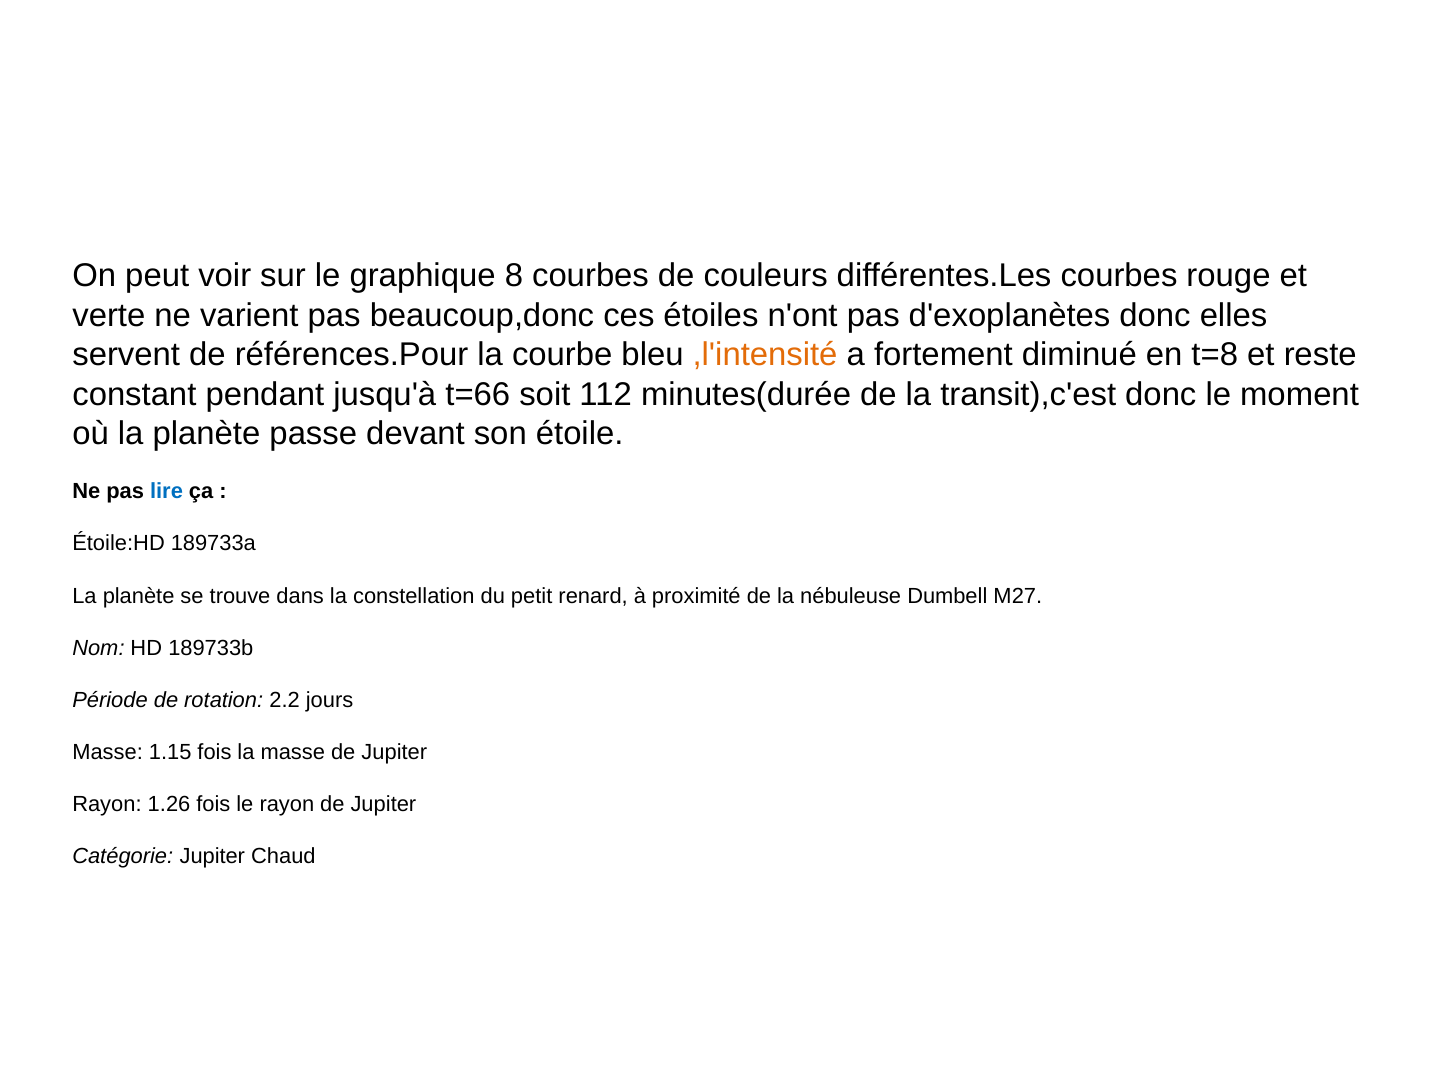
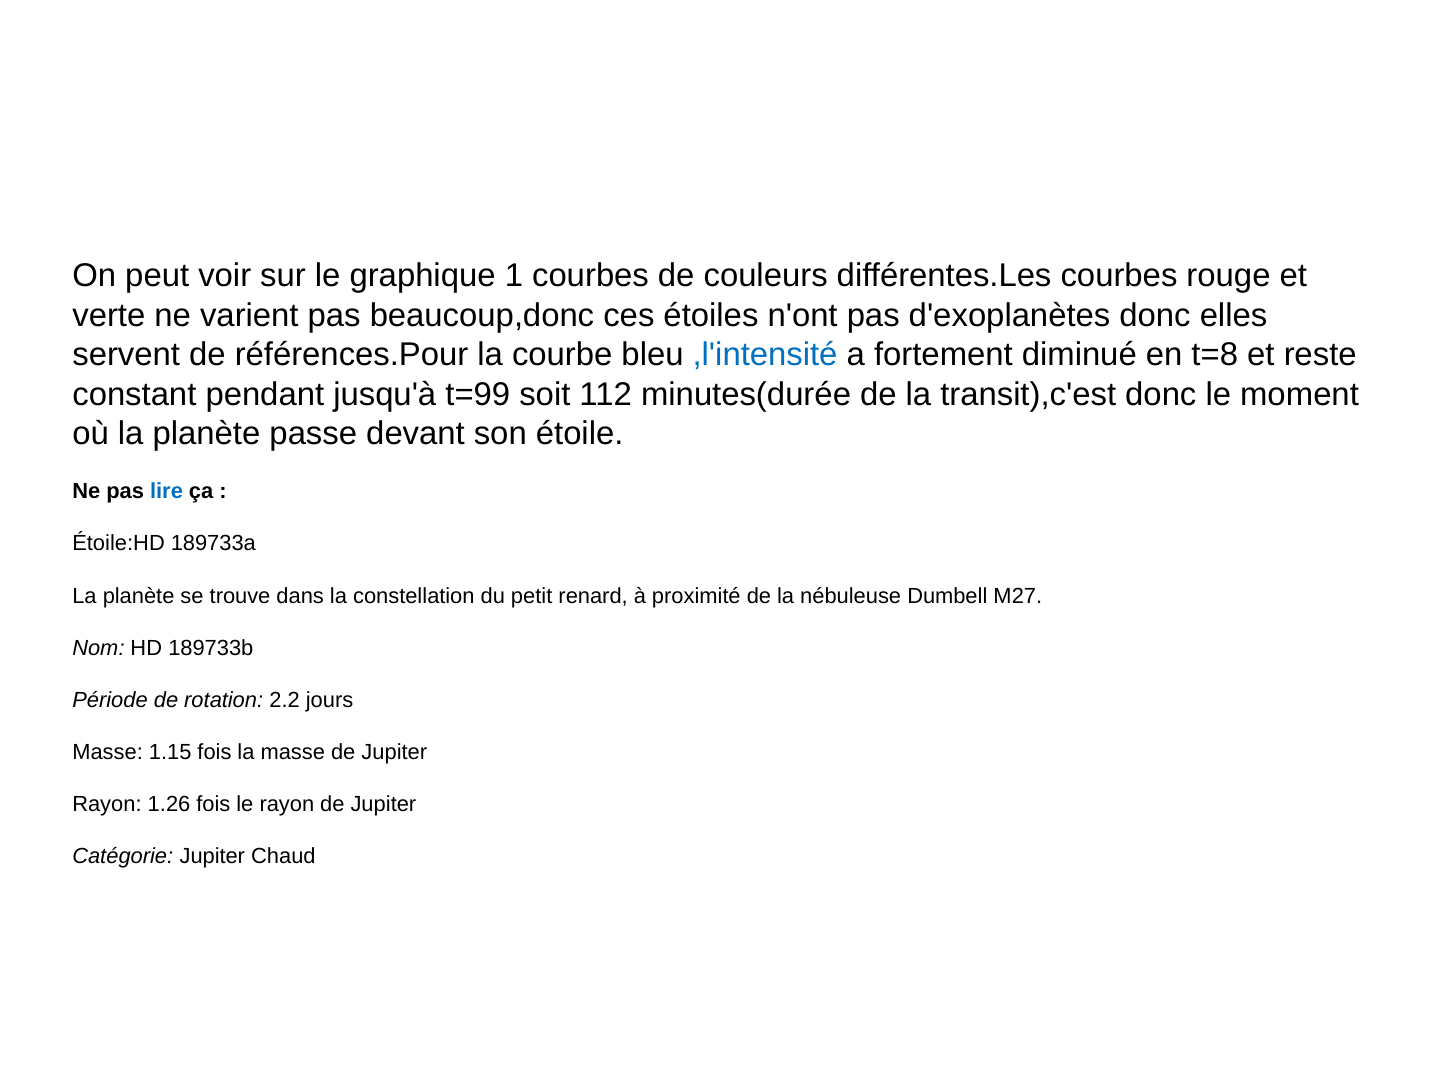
8: 8 -> 1
,l'intensité colour: orange -> blue
t=66: t=66 -> t=99
